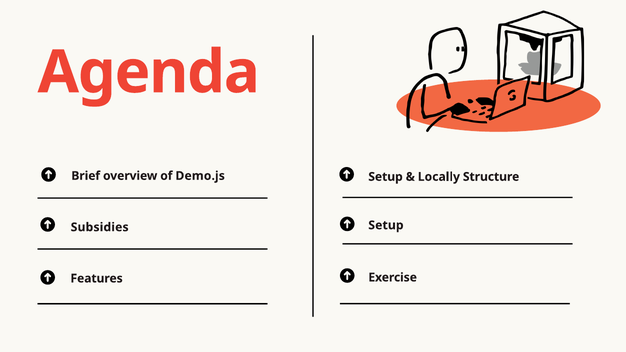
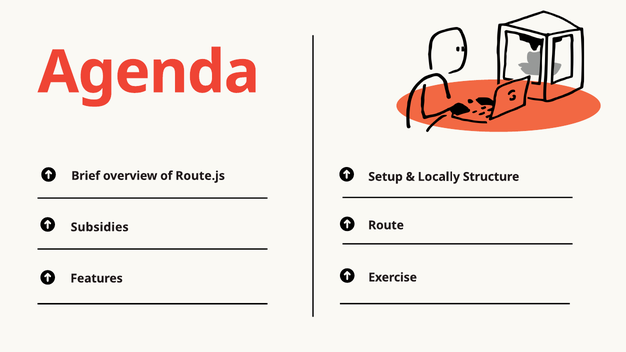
Demo.js: Demo.js -> Route.js
Setup at (386, 225): Setup -> Route
